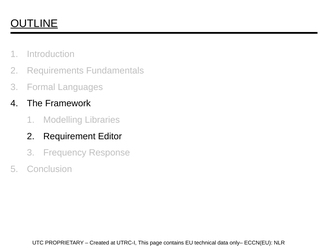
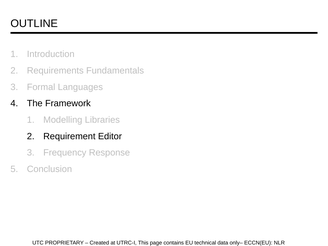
OUTLINE underline: present -> none
